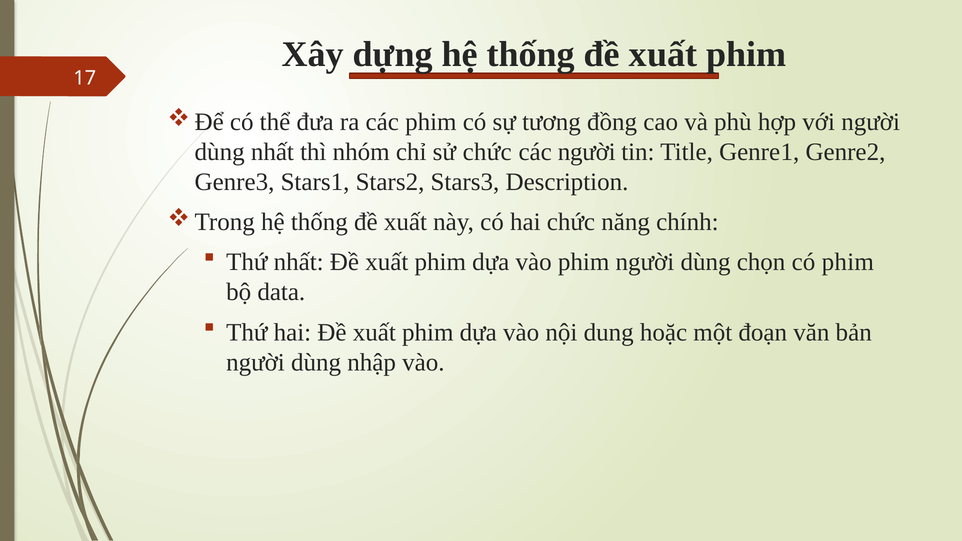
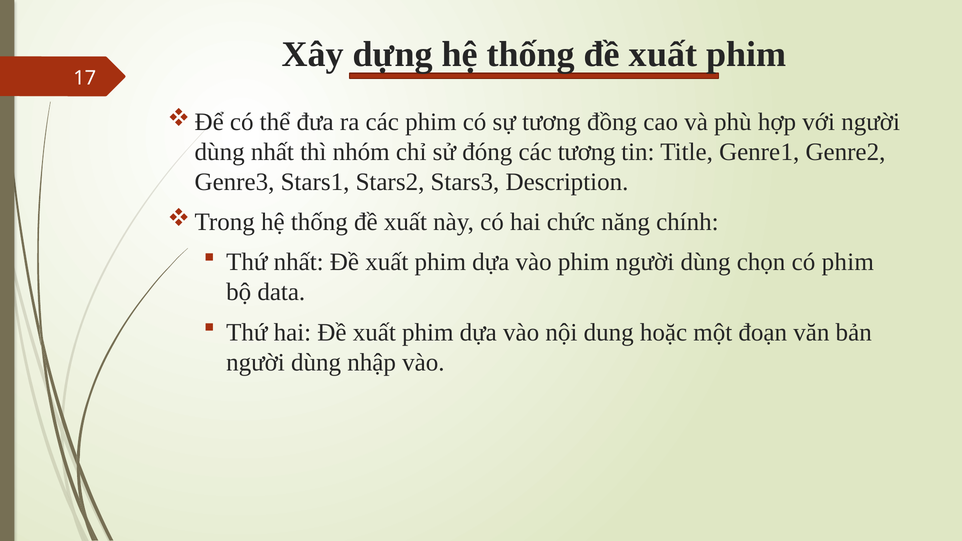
sử chức: chức -> đóng
các người: người -> tương
